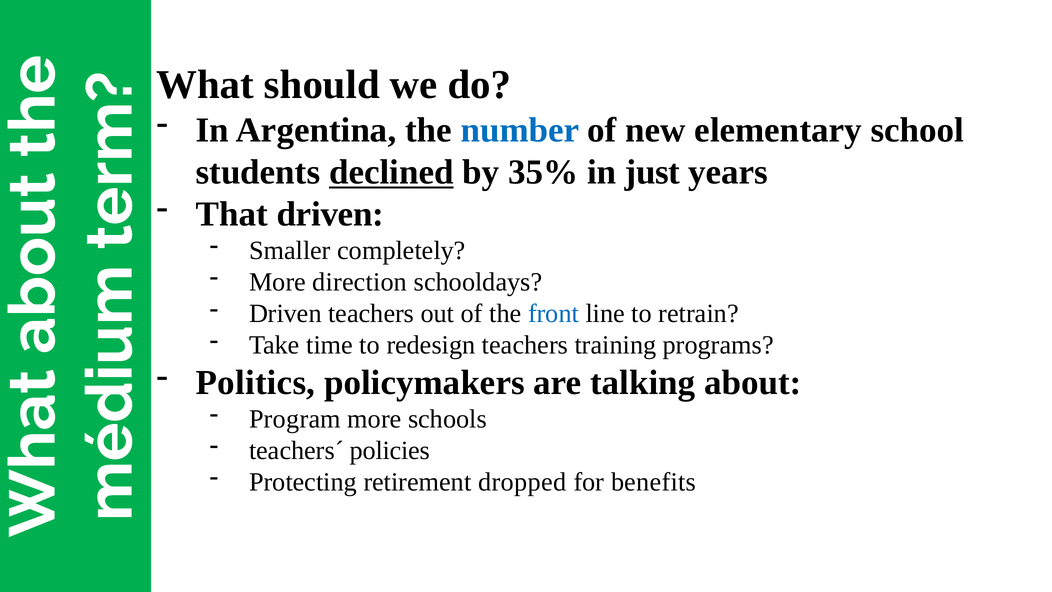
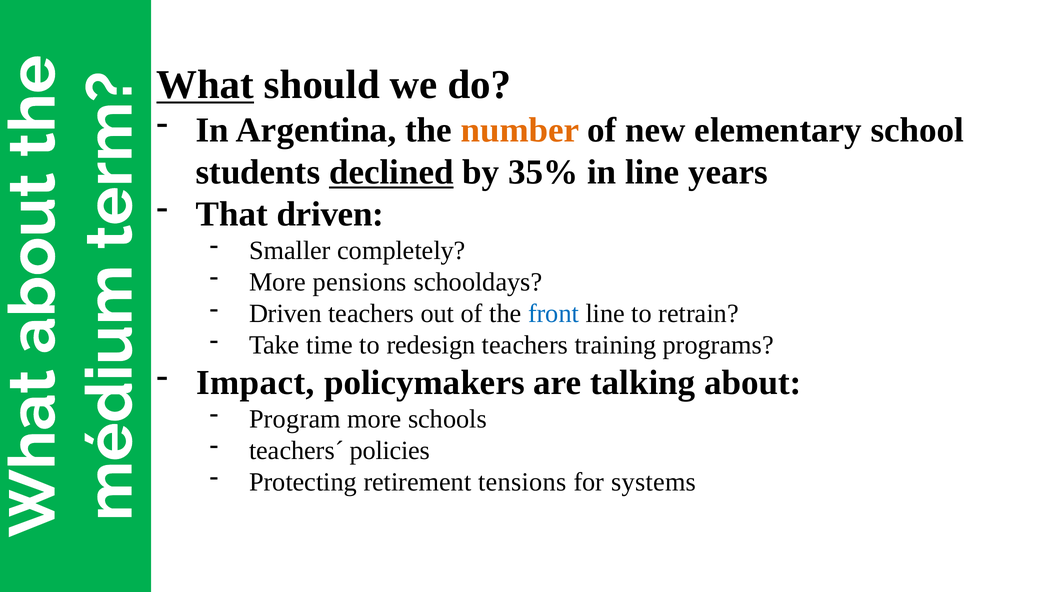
What underline: none -> present
number colour: blue -> orange
in just: just -> line
direction: direction -> pensions
Politics: Politics -> Impact
dropped: dropped -> tensions
benefits: benefits -> systems
